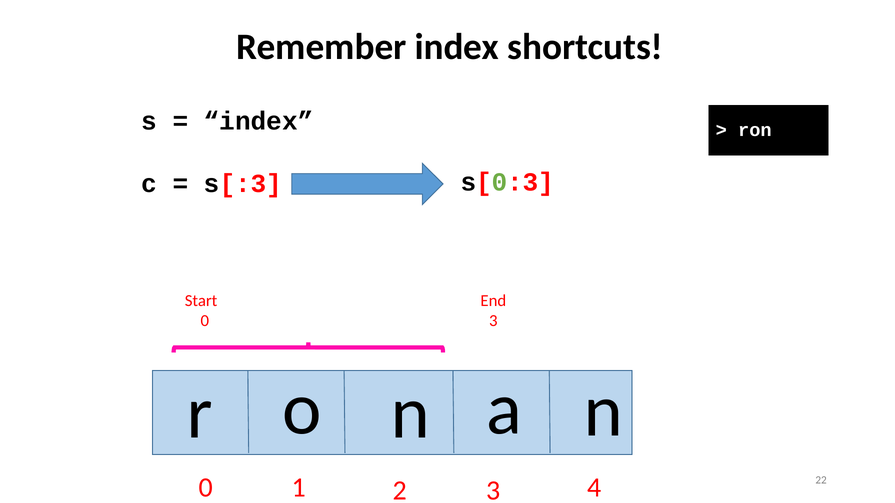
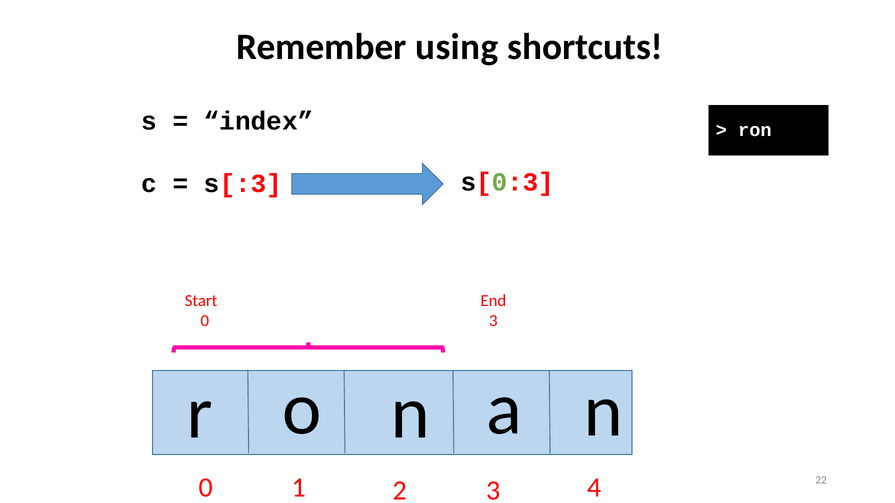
Remember index: index -> using
